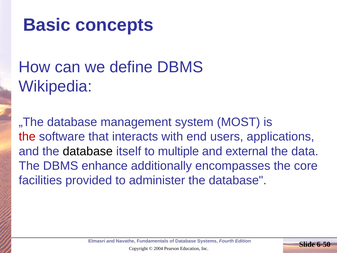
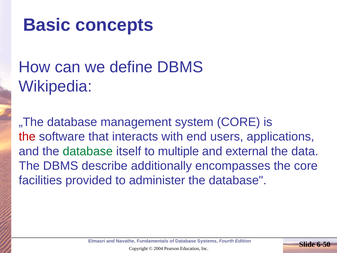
system MOST: MOST -> CORE
database at (88, 151) colour: black -> green
enhance: enhance -> describe
